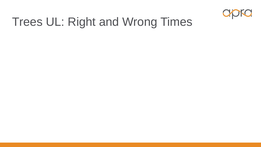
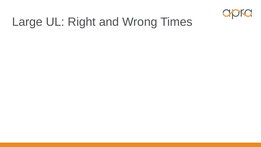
Trees: Trees -> Large
